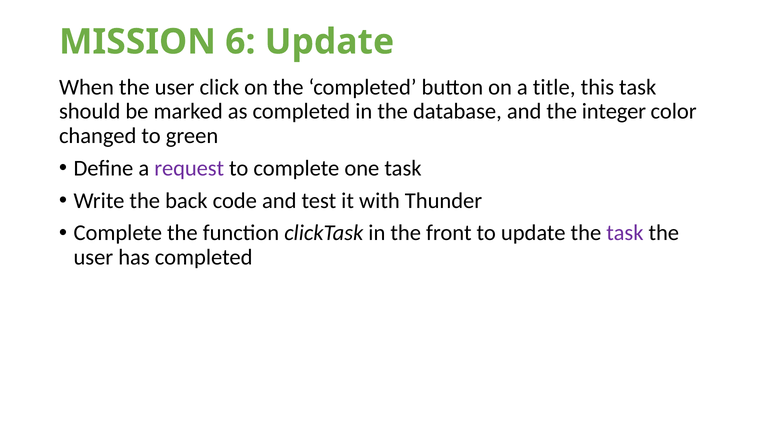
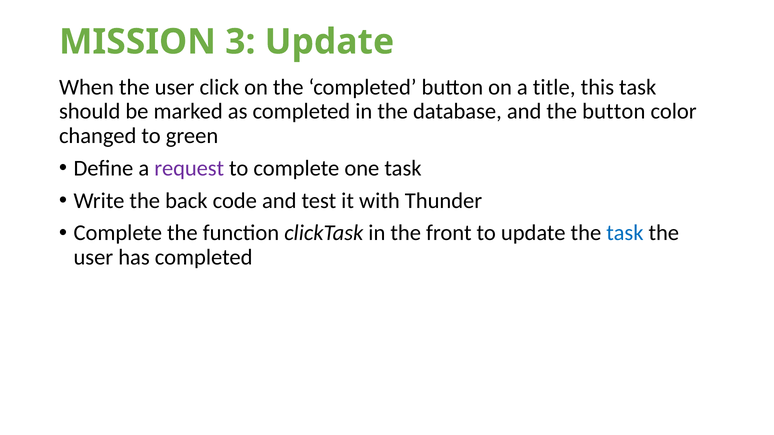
6: 6 -> 3
the integer: integer -> button
task at (625, 233) colour: purple -> blue
